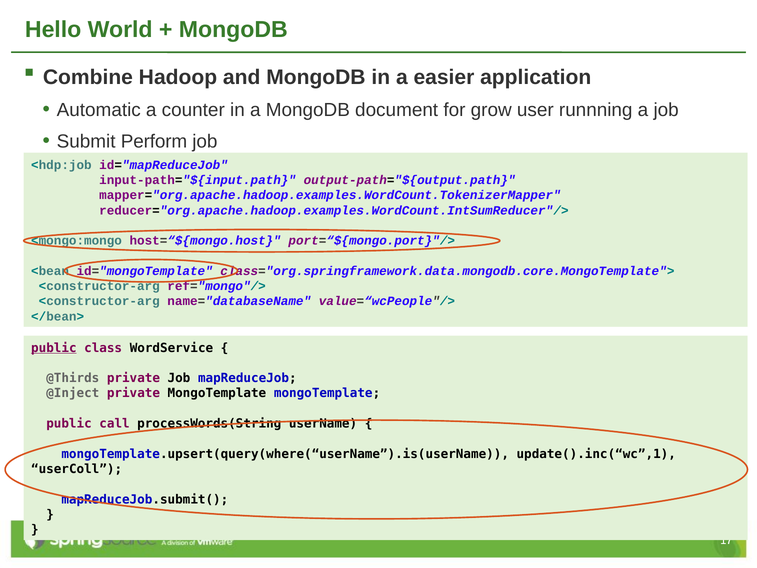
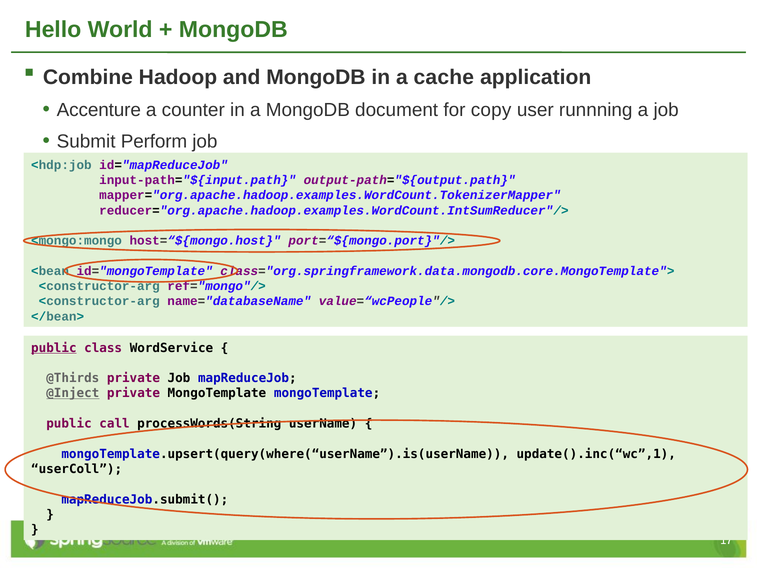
easier: easier -> cache
Automatic: Automatic -> Accenture
grow: grow -> copy
@Inject underline: none -> present
